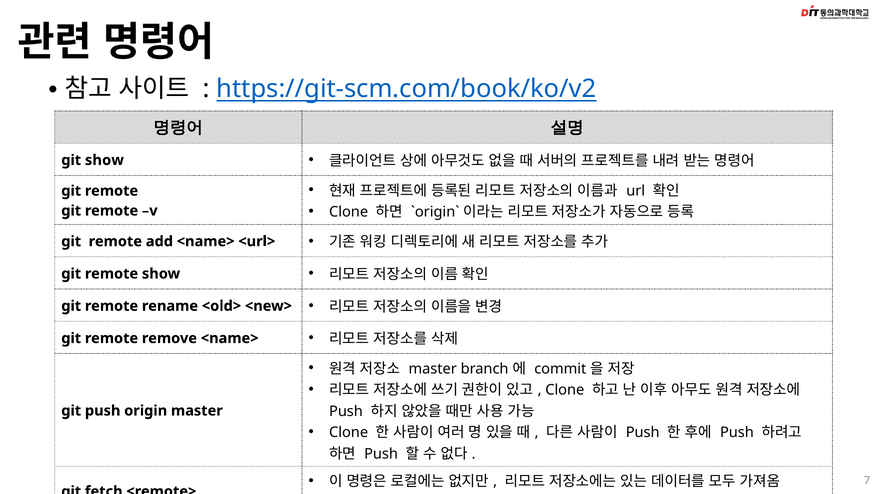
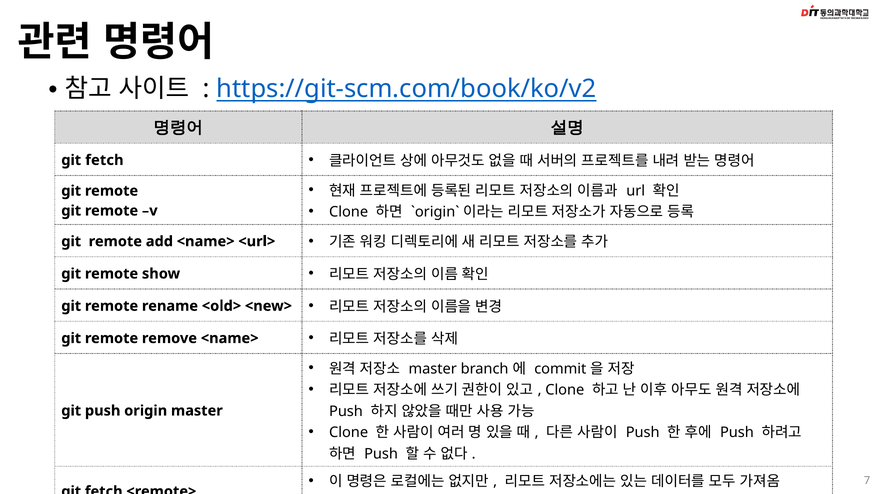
show at (104, 160): show -> fetch
